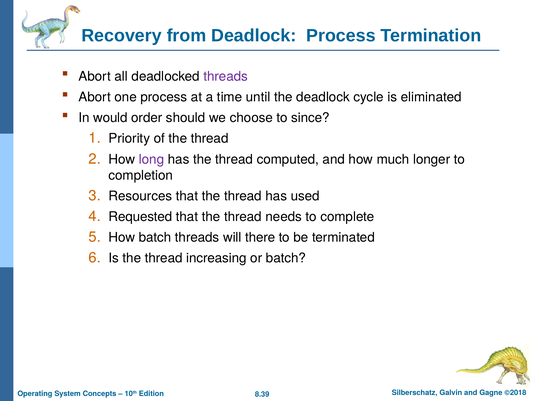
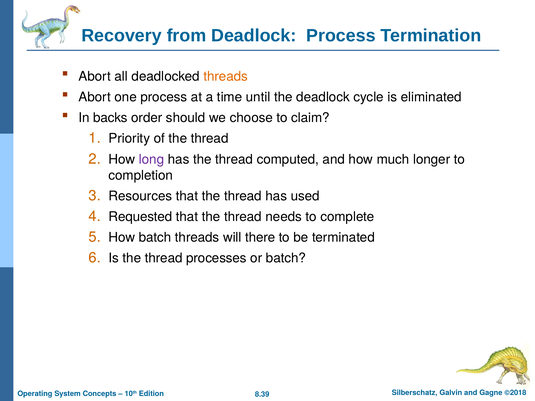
threads at (226, 76) colour: purple -> orange
would: would -> backs
since: since -> claim
increasing: increasing -> processes
